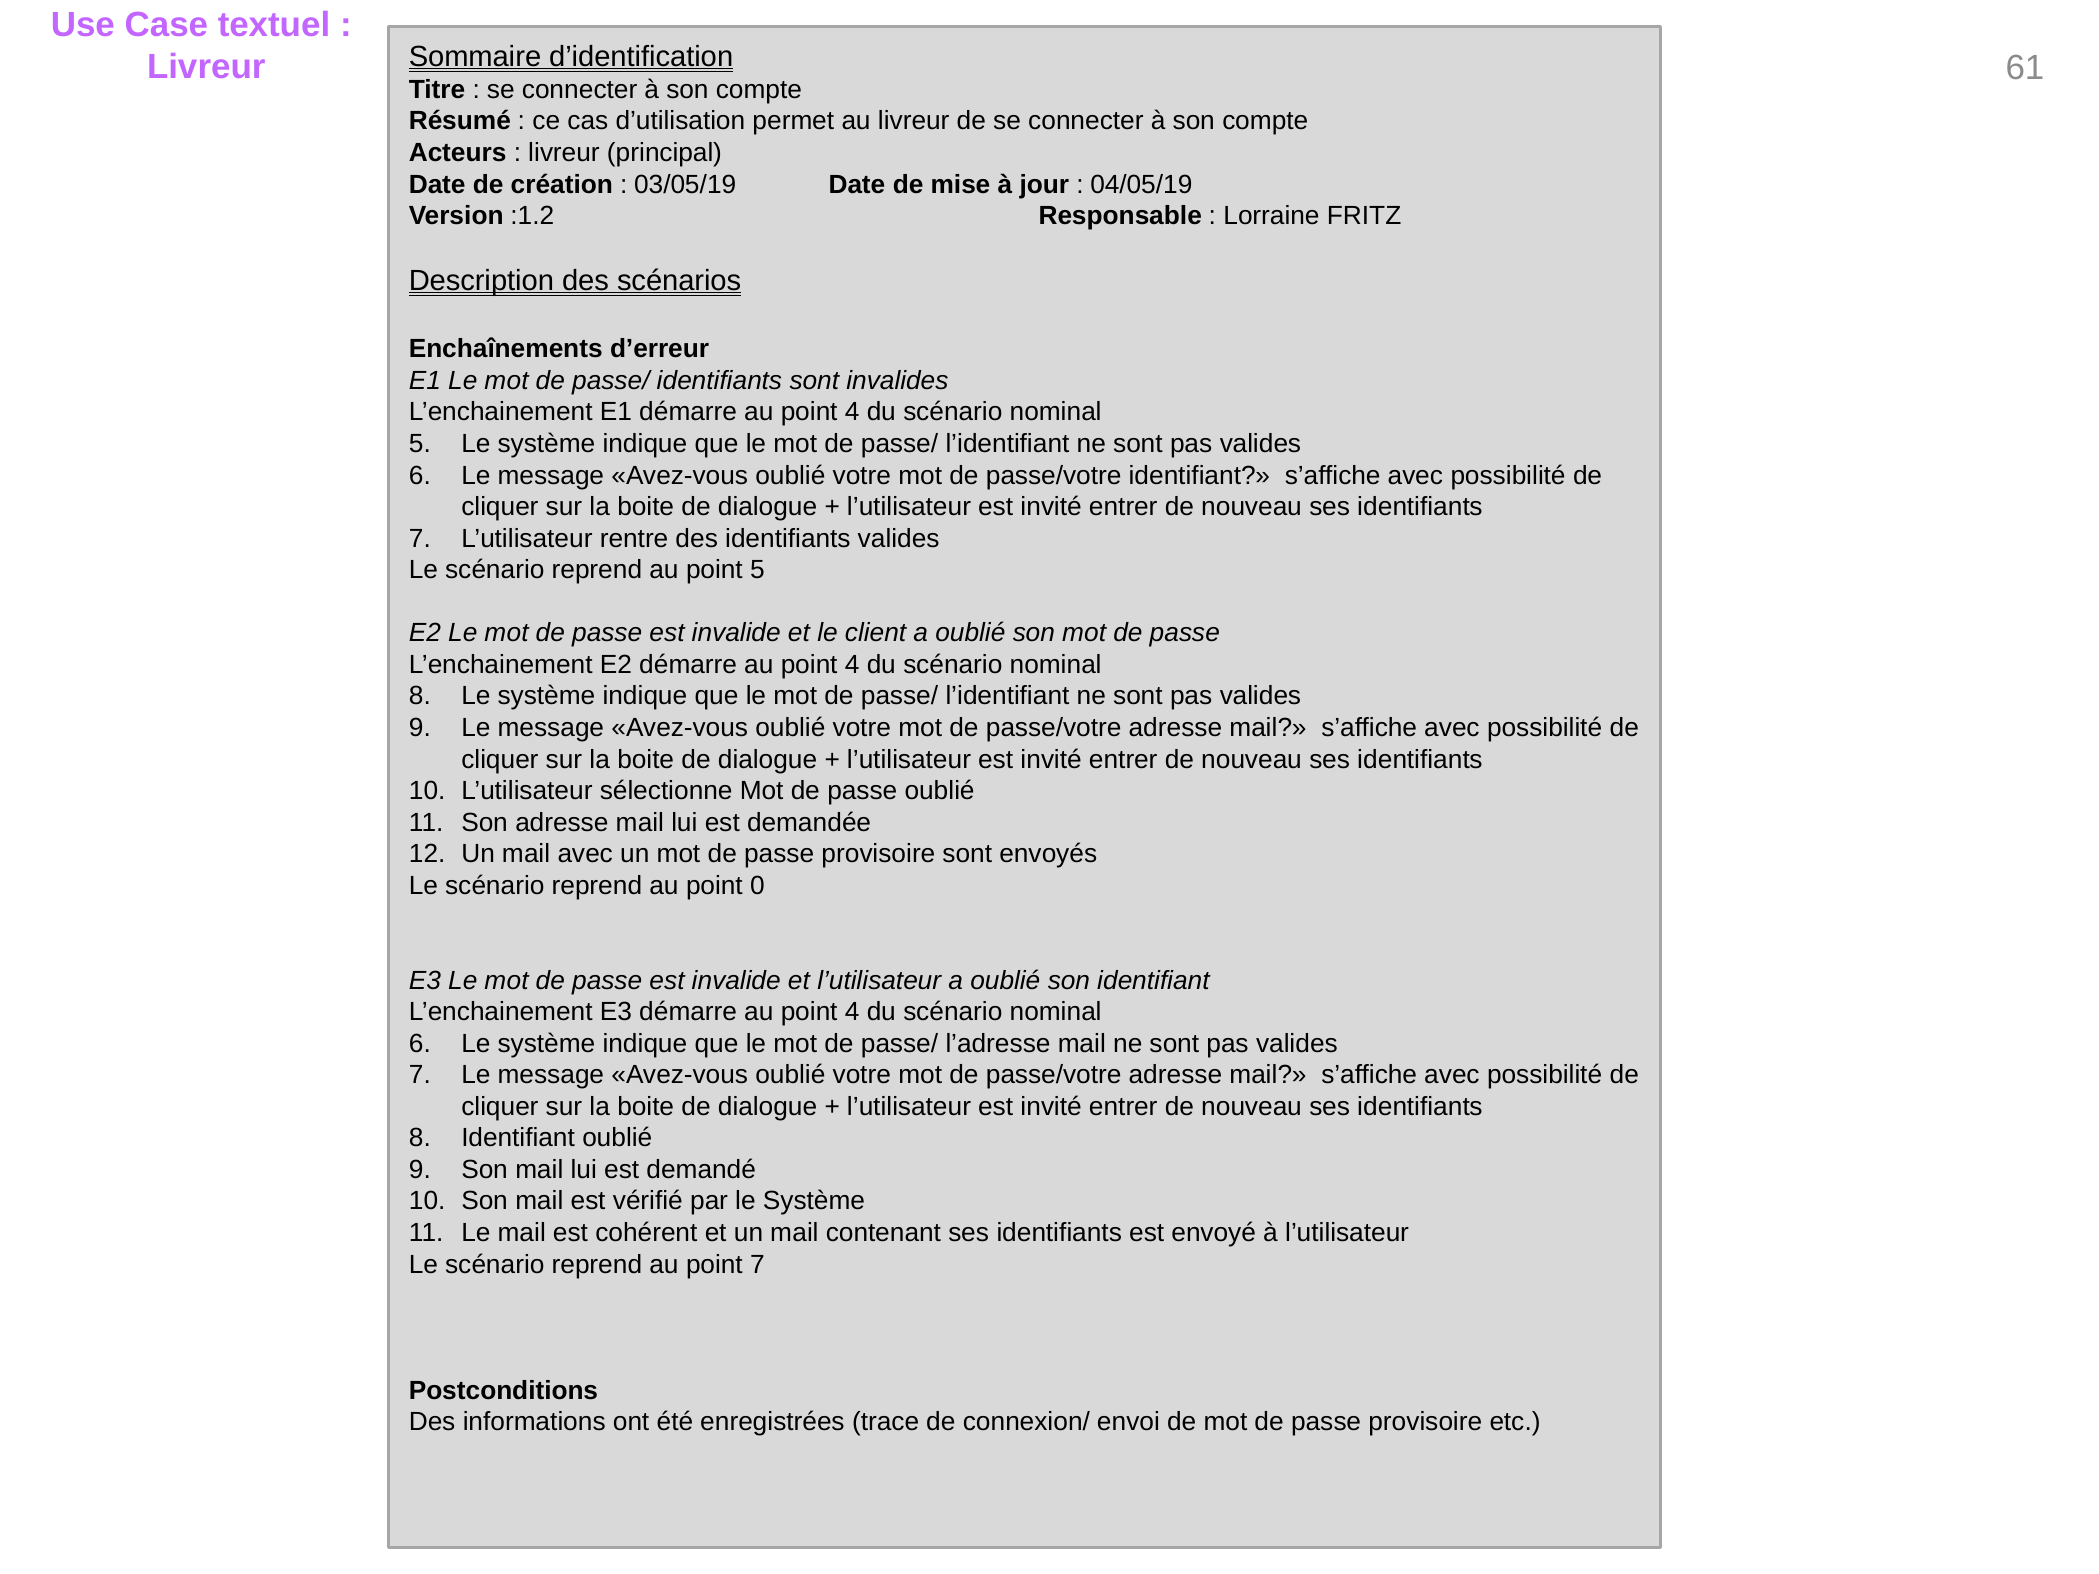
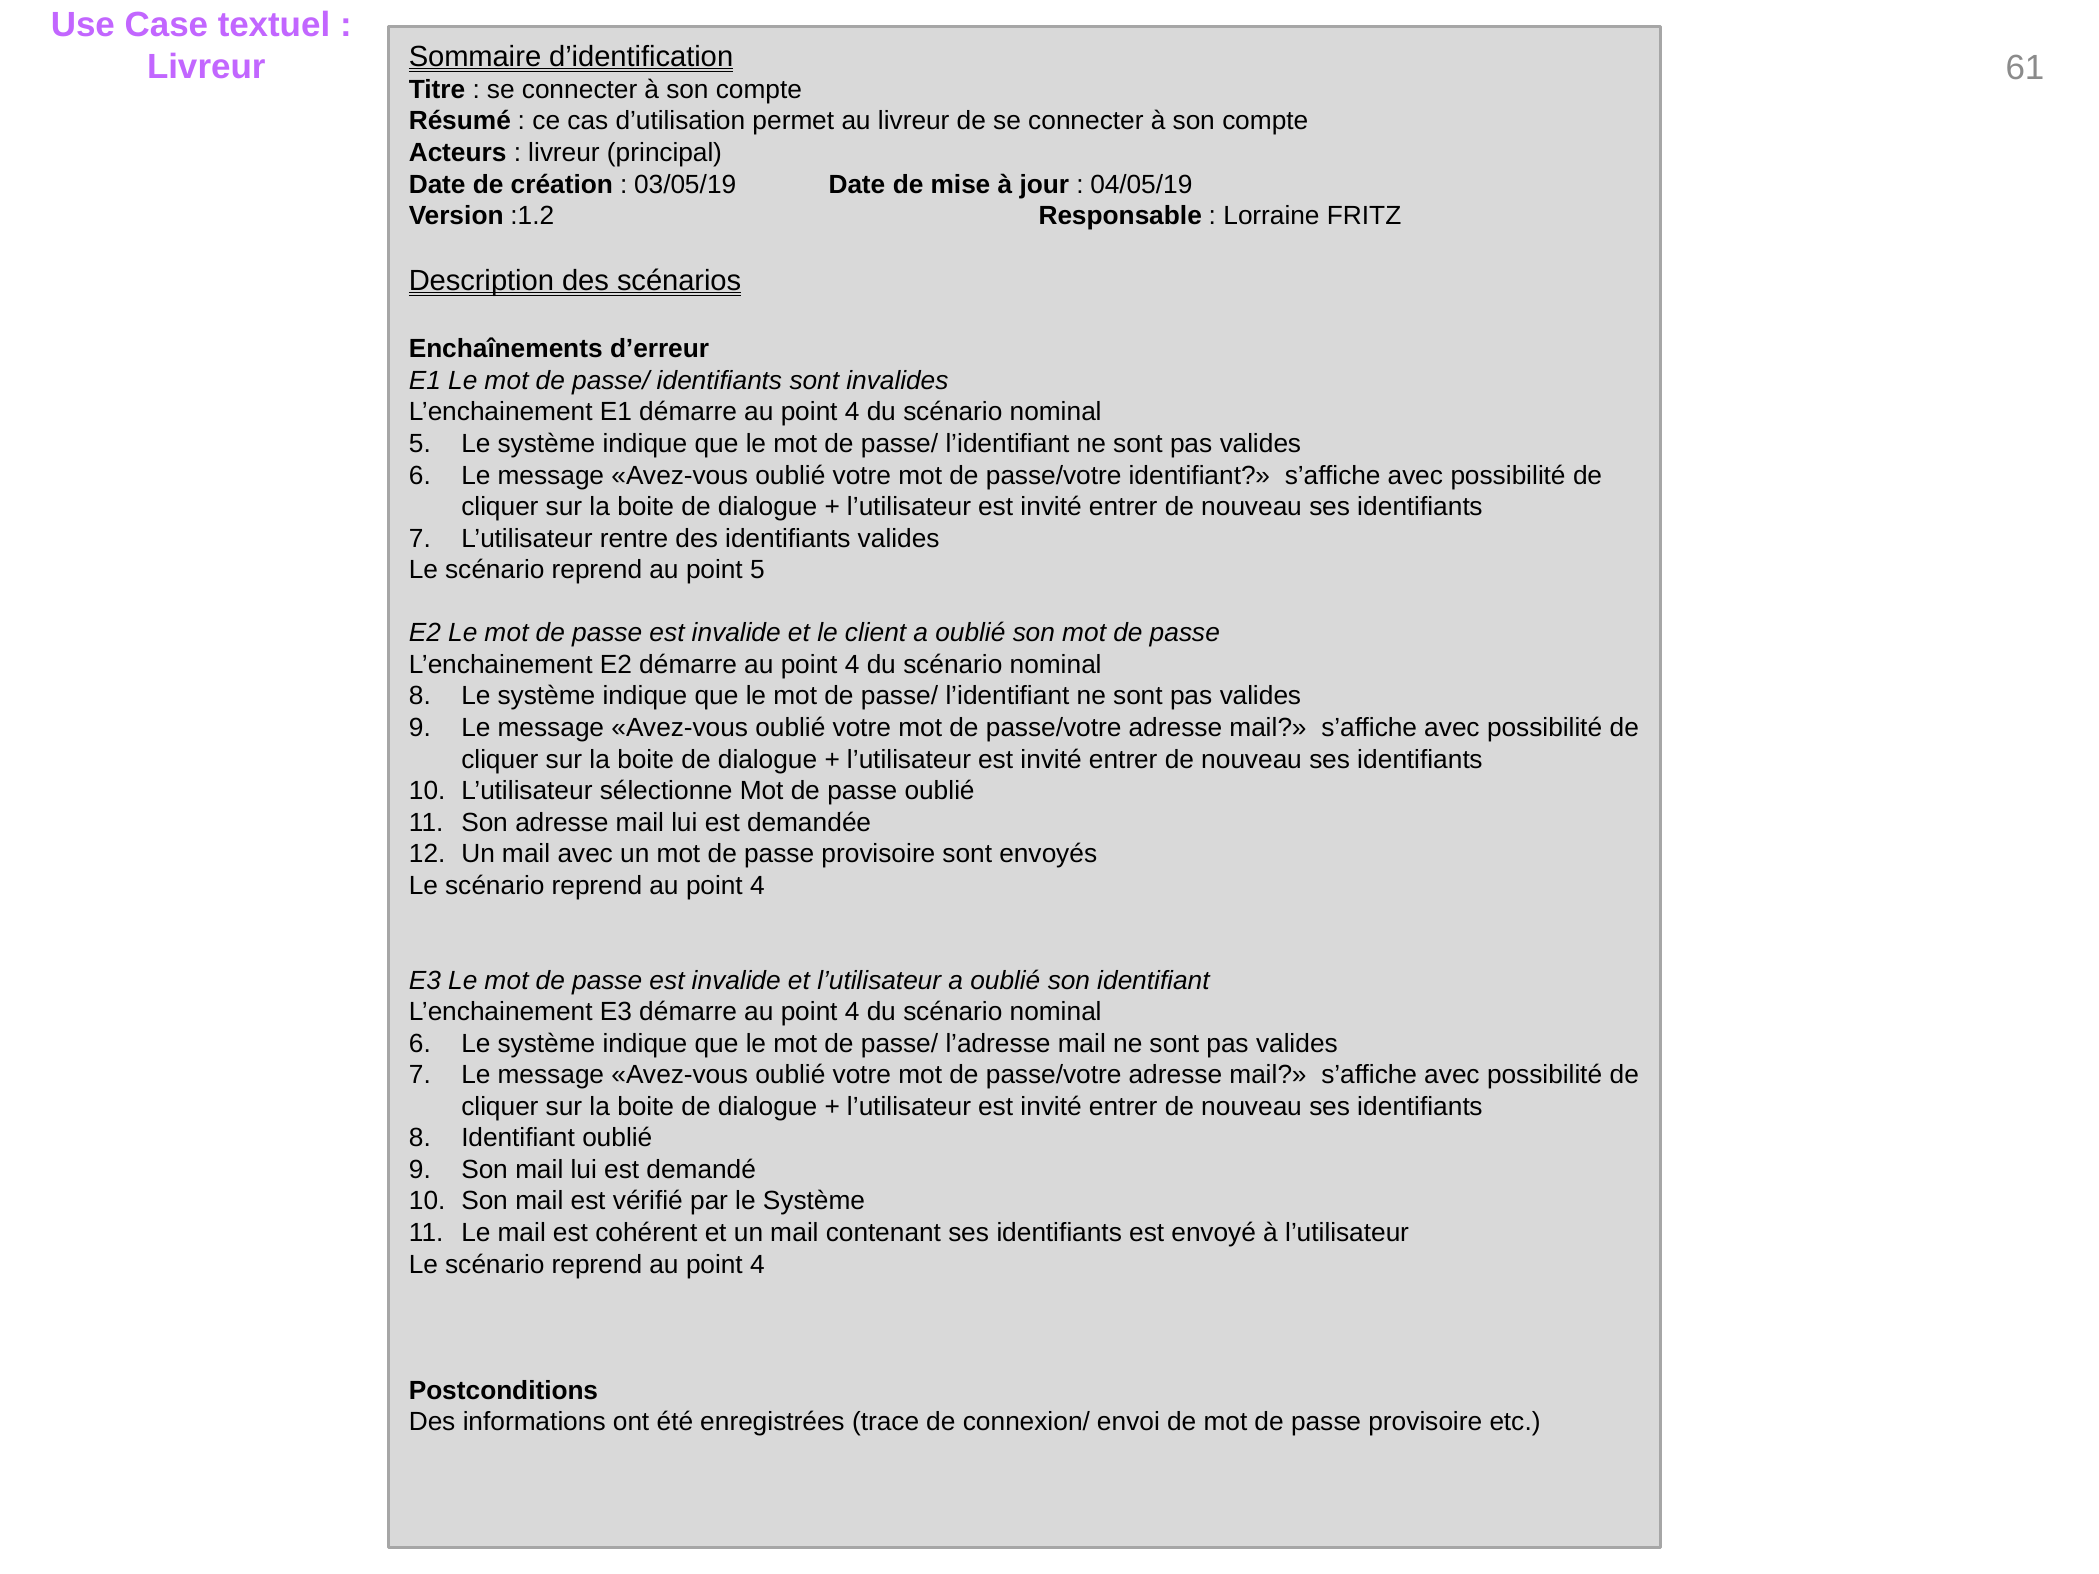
0 at (757, 886): 0 -> 4
7 at (757, 1265): 7 -> 4
